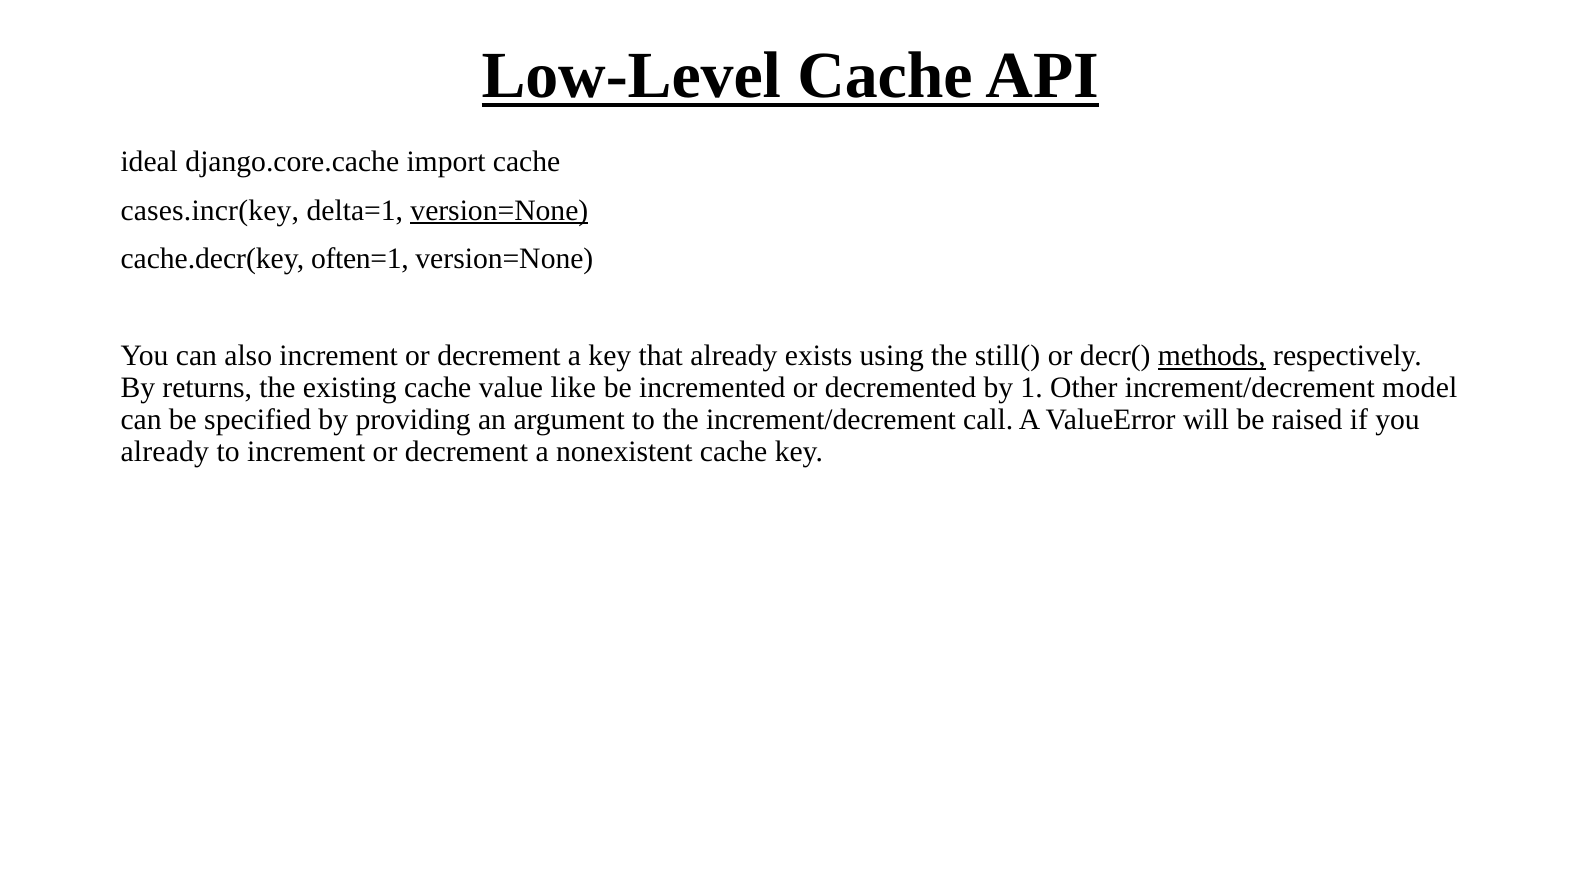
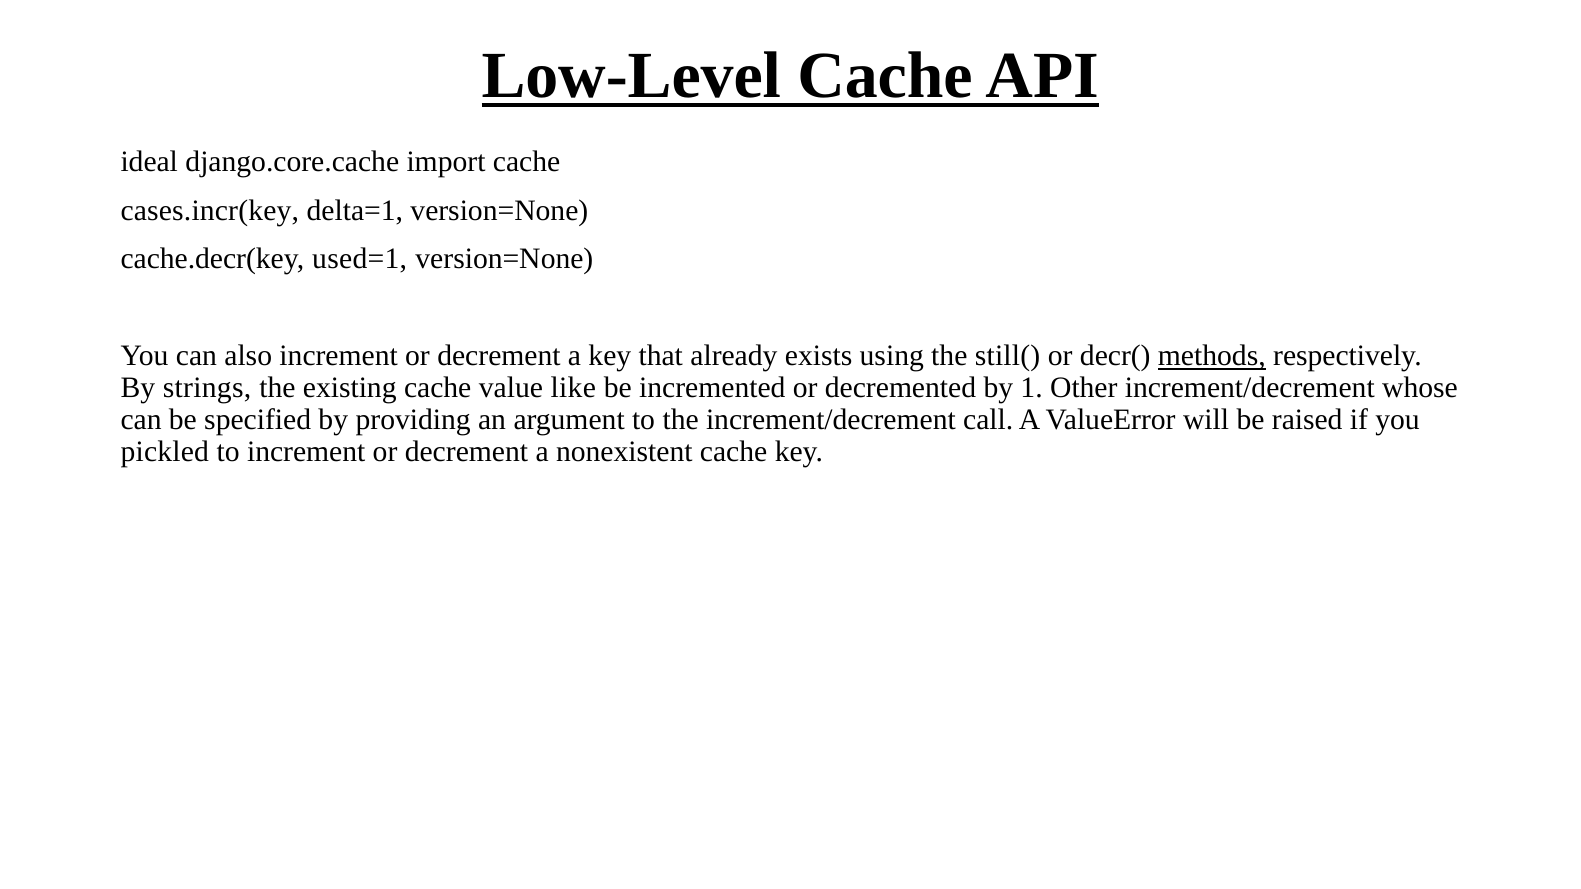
version=None at (499, 211) underline: present -> none
often=1: often=1 -> used=1
returns: returns -> strings
model: model -> whose
already at (165, 452): already -> pickled
